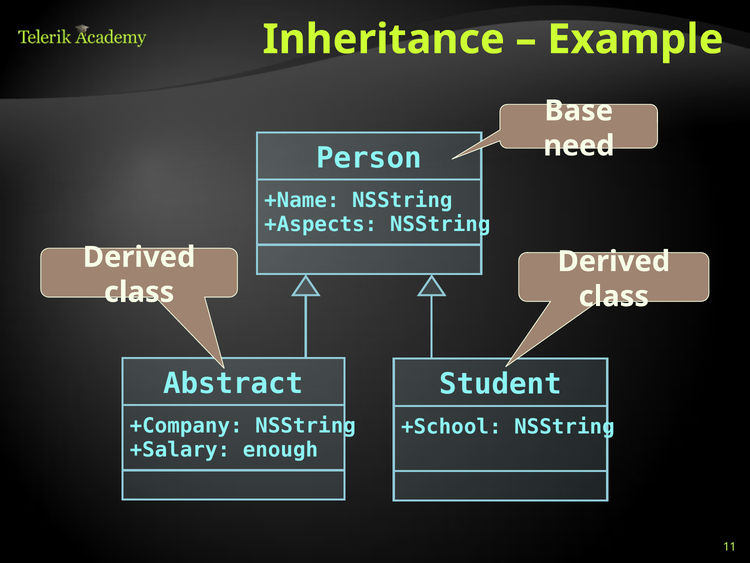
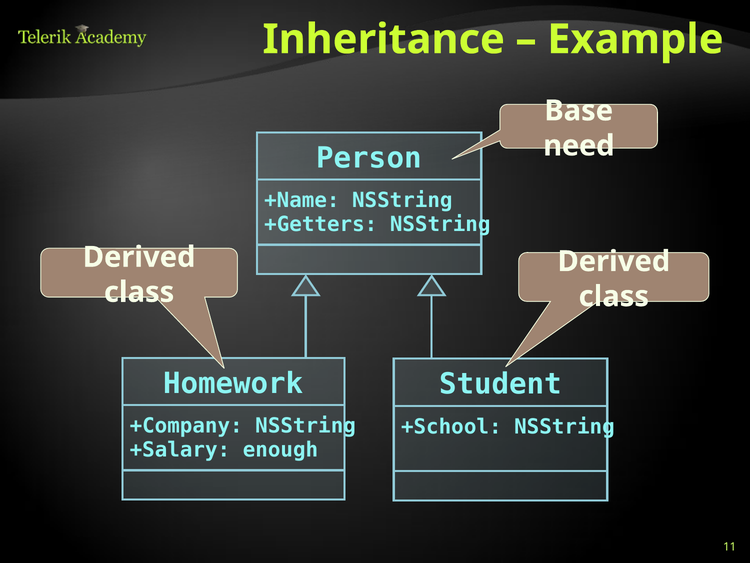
+Aspects: +Aspects -> +Getters
Abstract: Abstract -> Homework
